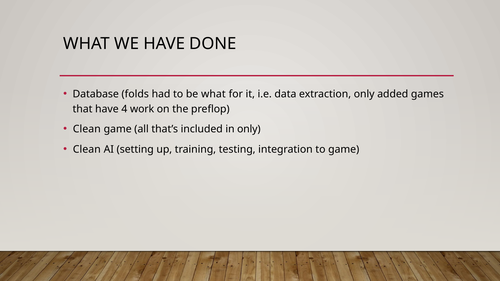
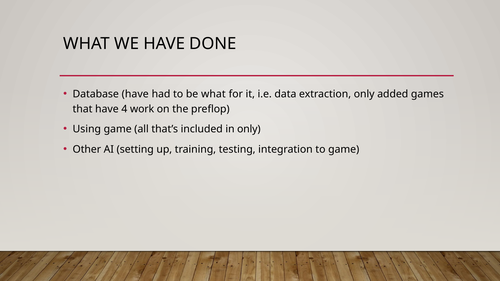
Database folds: folds -> have
Clean at (87, 129): Clean -> Using
Clean at (87, 149): Clean -> Other
